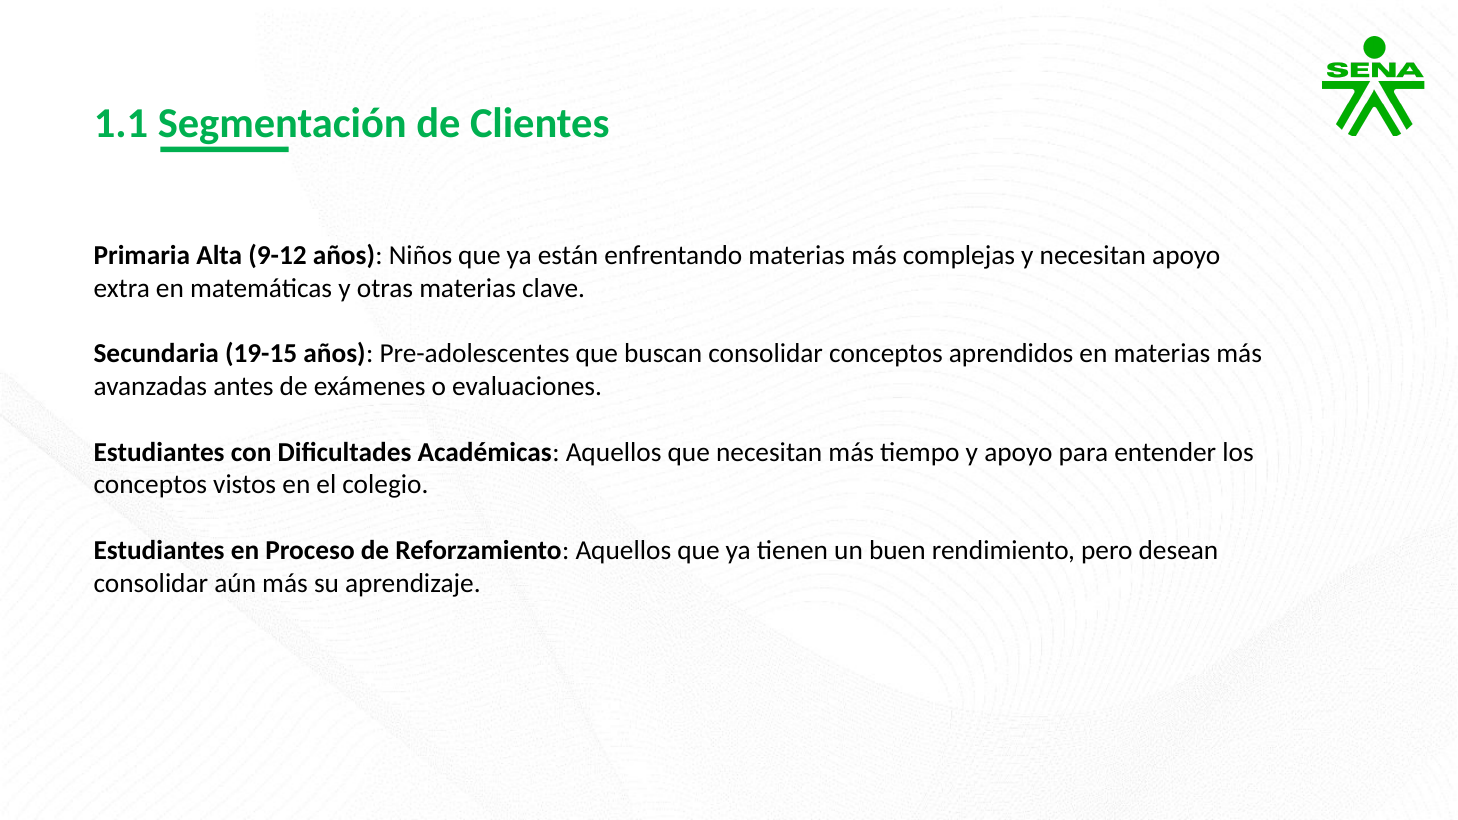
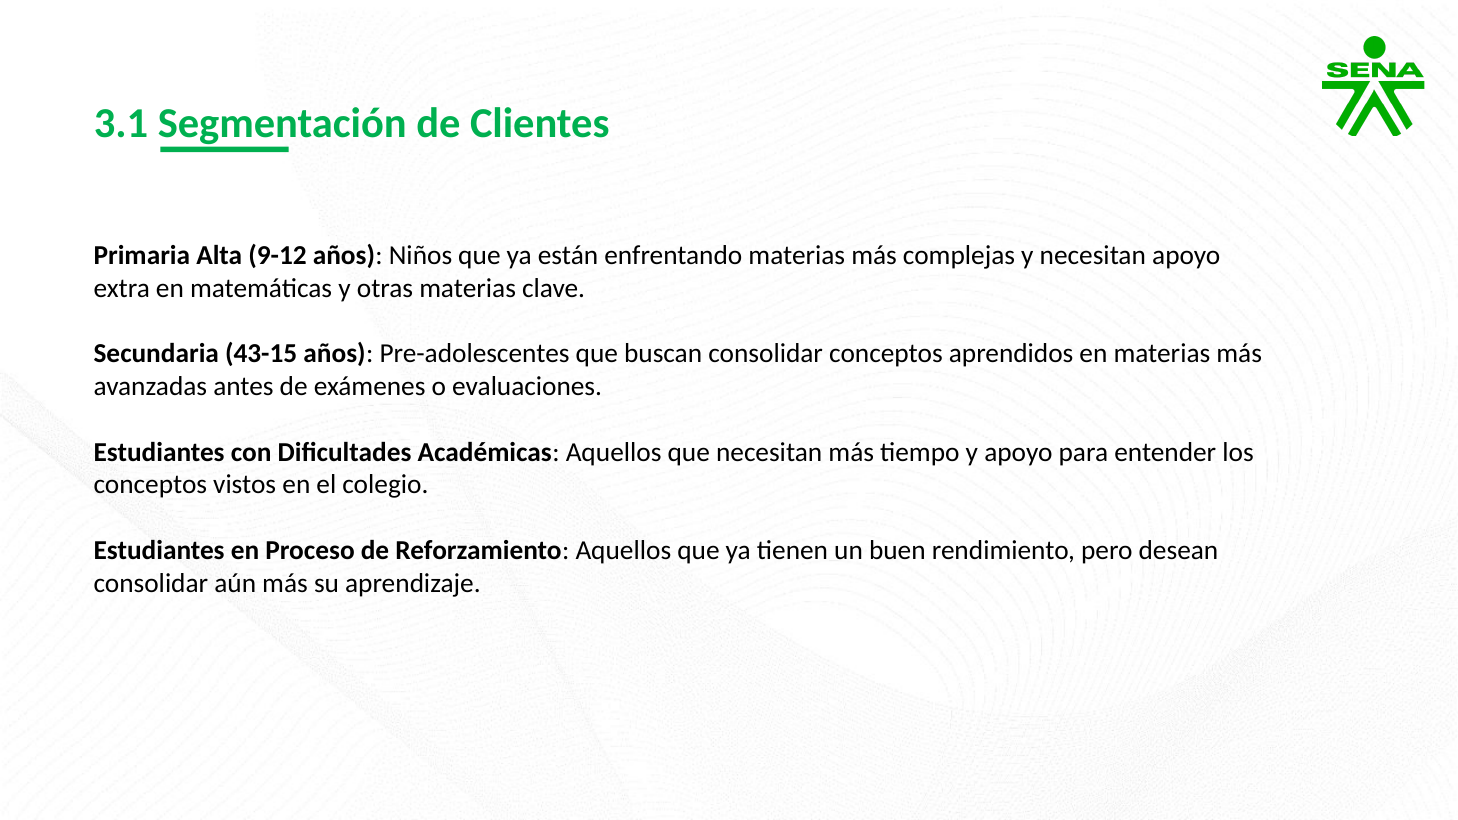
1.1: 1.1 -> 3.1
19-15: 19-15 -> 43-15
